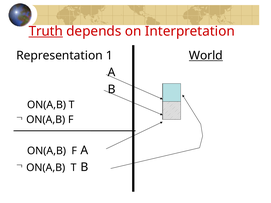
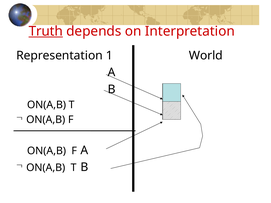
World underline: present -> none
